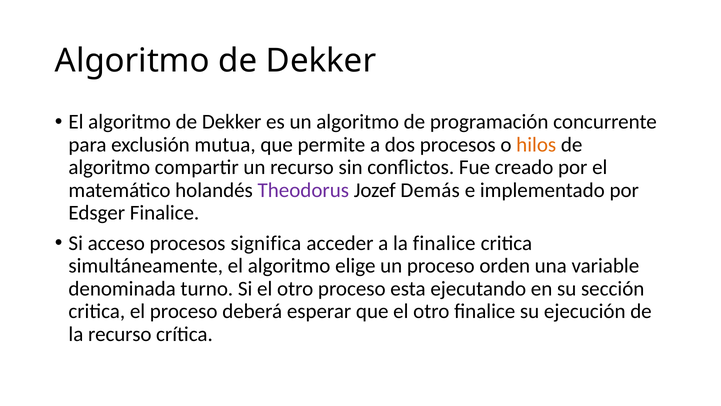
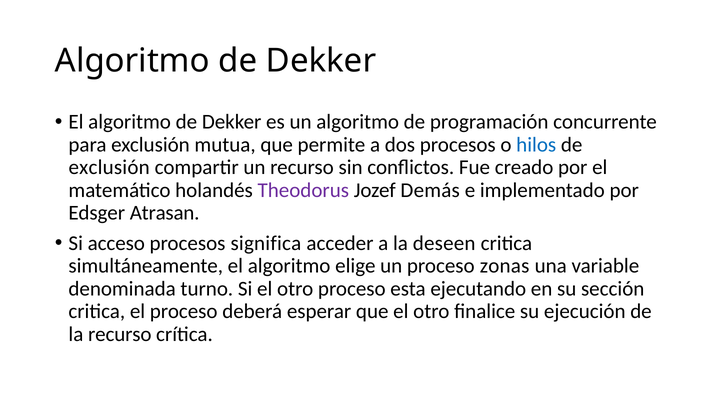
hilos colour: orange -> blue
algoritmo at (109, 167): algoritmo -> exclusión
Edsger Finalice: Finalice -> Atrasan
la finalice: finalice -> deseen
orden: orden -> zonas
